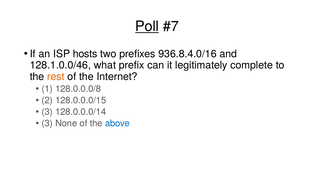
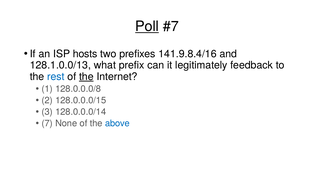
936.8.4.0/16: 936.8.4.0/16 -> 141.9.8.4/16
128.1.0.0/46: 128.1.0.0/46 -> 128.1.0.0/13
complete: complete -> feedback
rest colour: orange -> blue
the at (86, 76) underline: none -> present
3 at (47, 123): 3 -> 7
